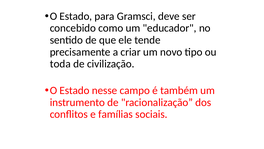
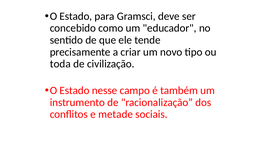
famílias: famílias -> metade
